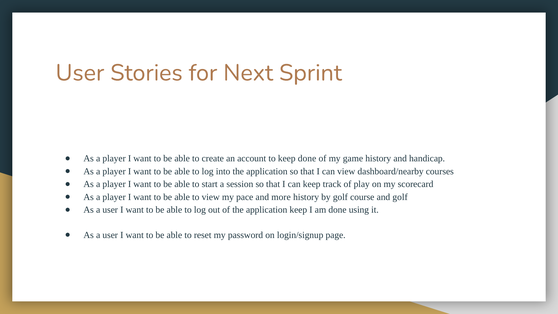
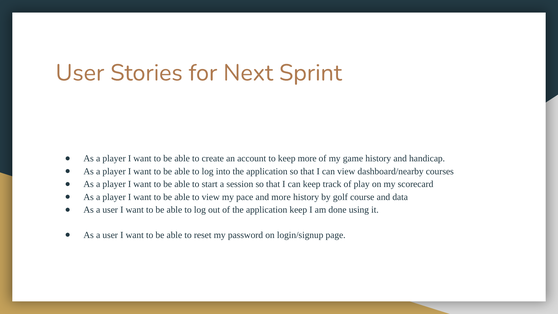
keep done: done -> more
and golf: golf -> data
